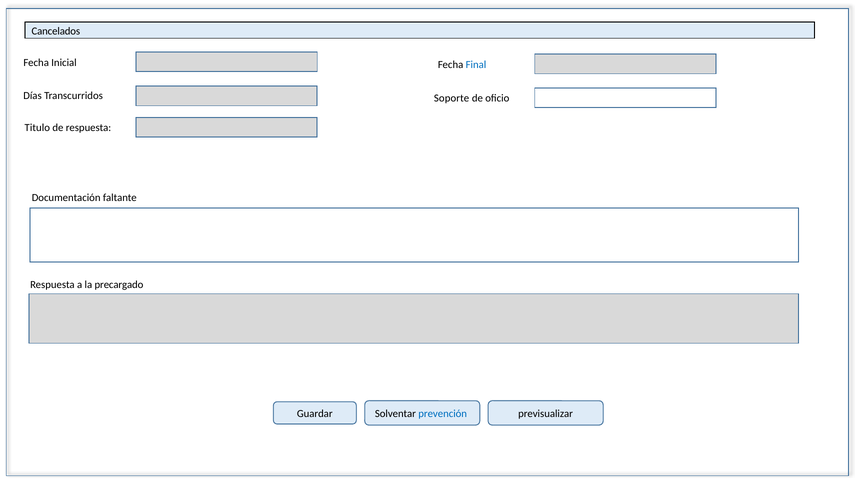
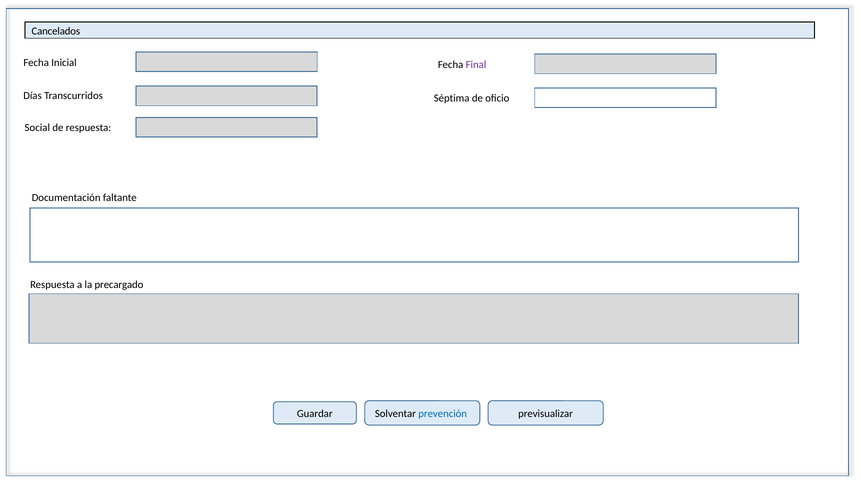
Final colour: blue -> purple
Soporte: Soporte -> Séptima
Titulo: Titulo -> Social
